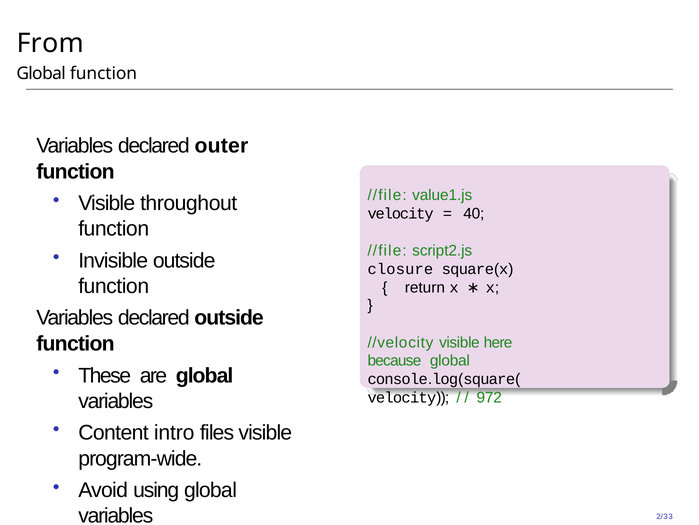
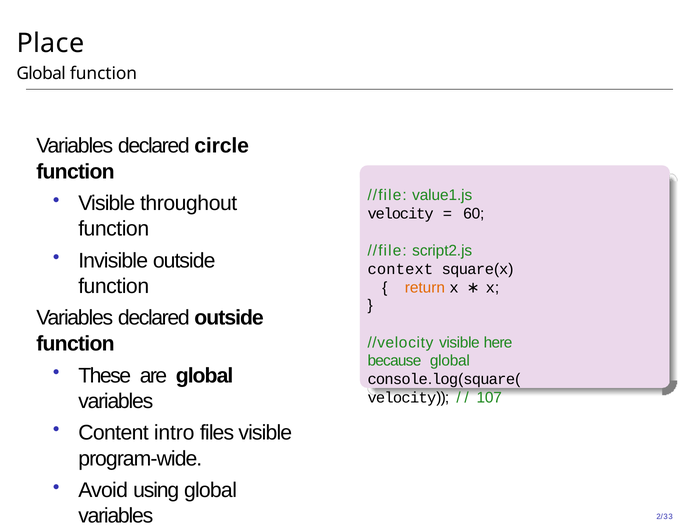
From: From -> Place
outer: outer -> circle
40: 40 -> 60
closure: closure -> context
return colour: black -> orange
972: 972 -> 107
